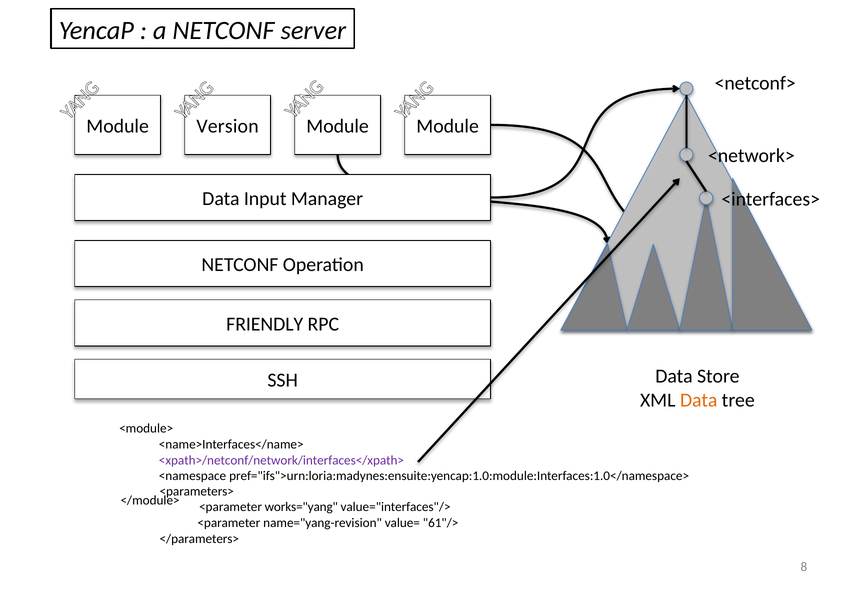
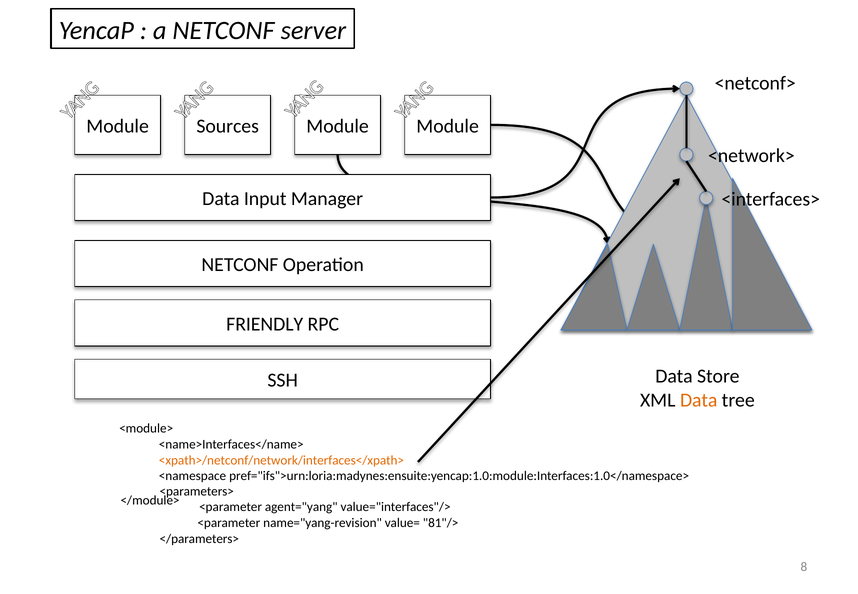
Version: Version -> Sources
<xpath>/netconf/network/interfaces</xpath> colour: purple -> orange
works="yang: works="yang -> agent="yang
61"/>: 61"/> -> 81"/>
